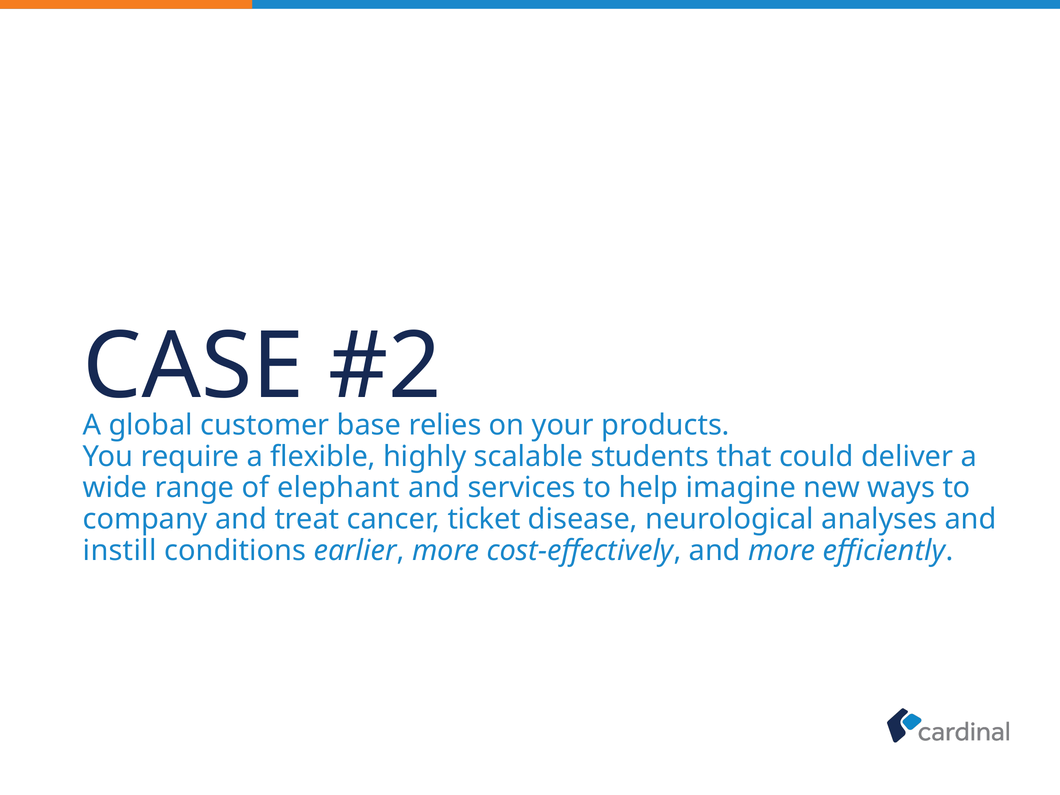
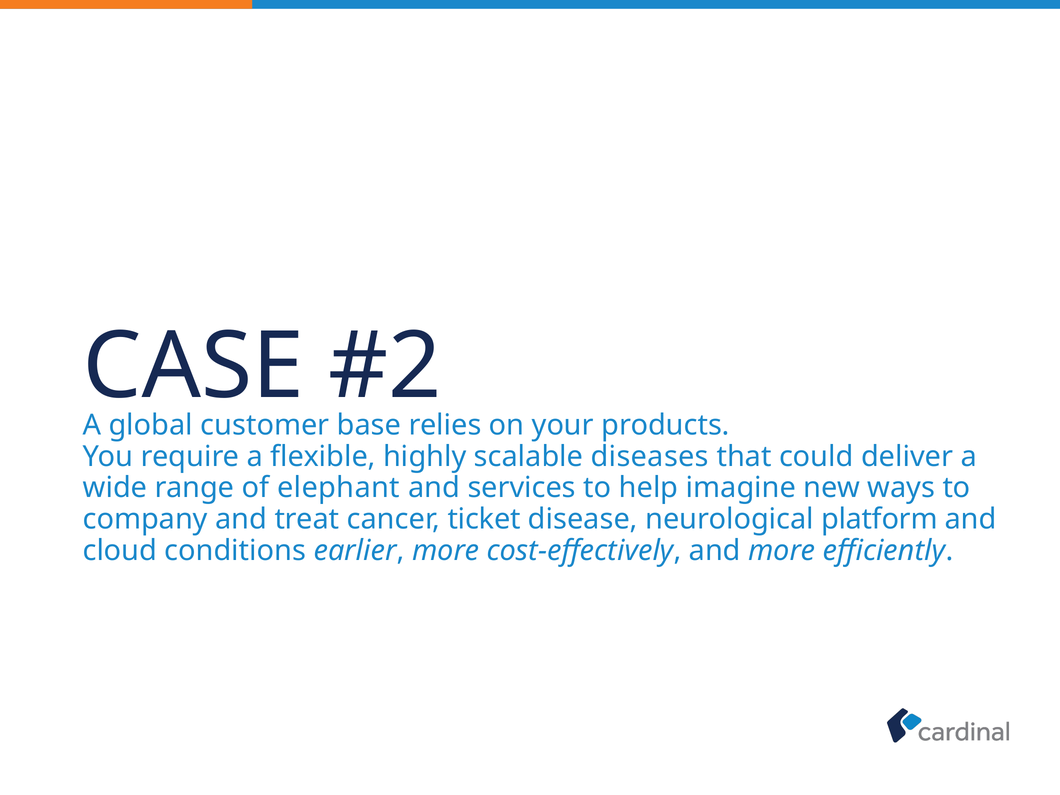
students: students -> diseases
analyses: analyses -> platform
instill: instill -> cloud
